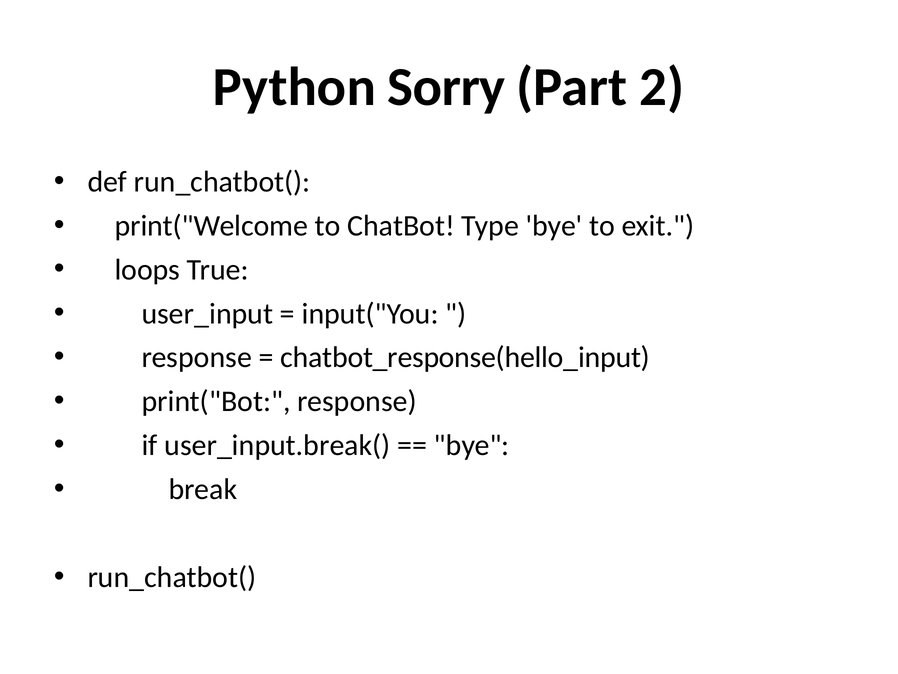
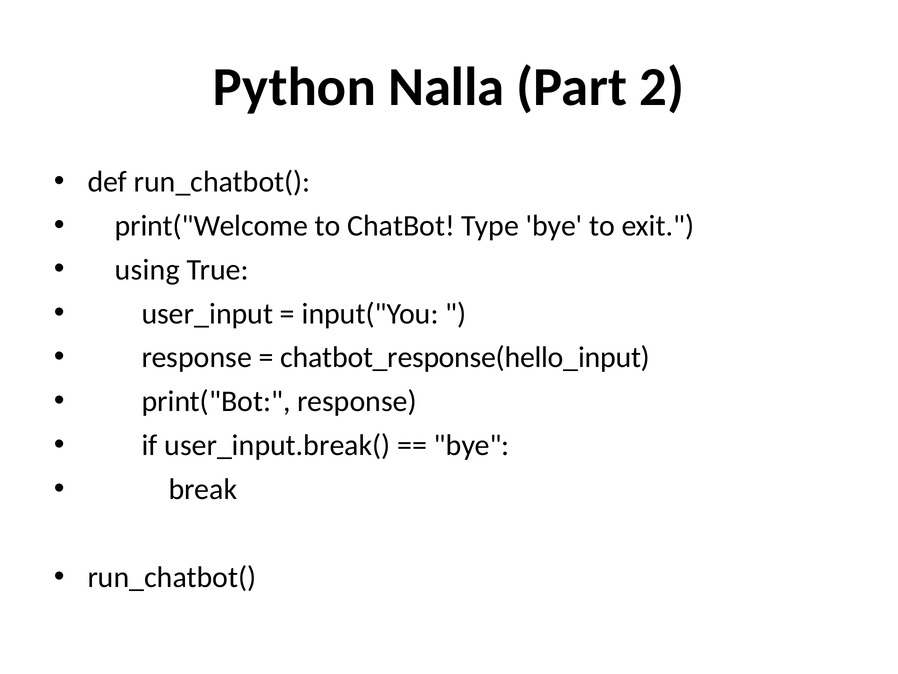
Sorry: Sorry -> Nalla
loops: loops -> using
